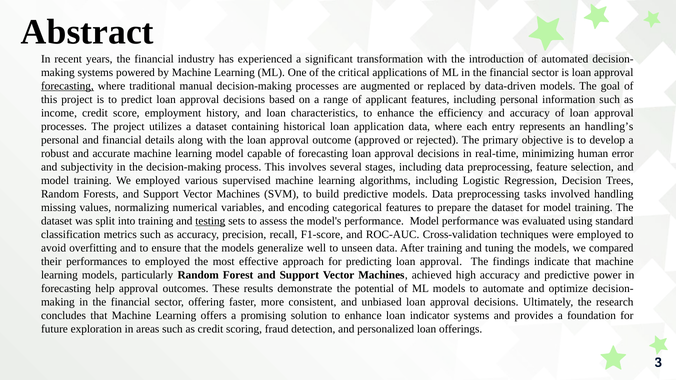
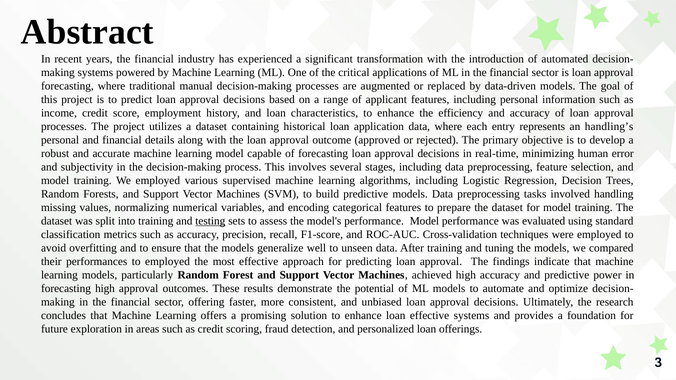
forecasting at (67, 86) underline: present -> none
forecasting help: help -> high
loan indicator: indicator -> effective
